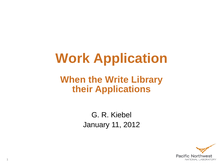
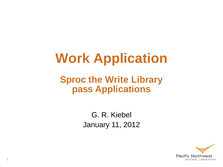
When: When -> Sproc
their: their -> pass
